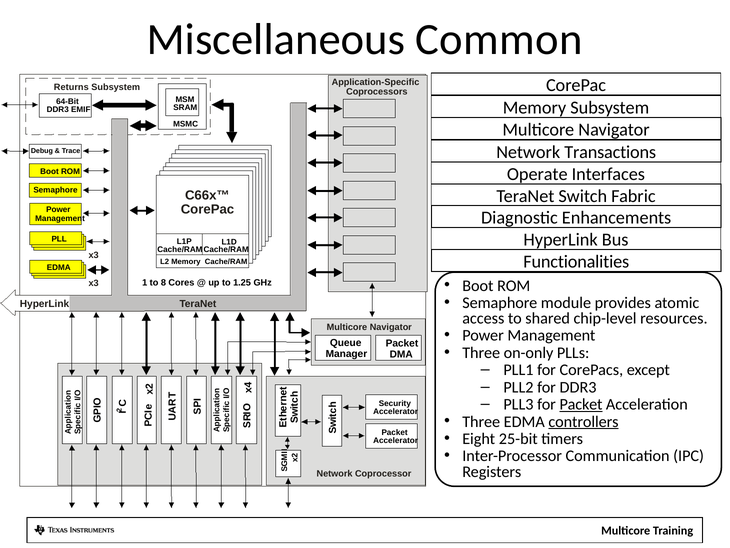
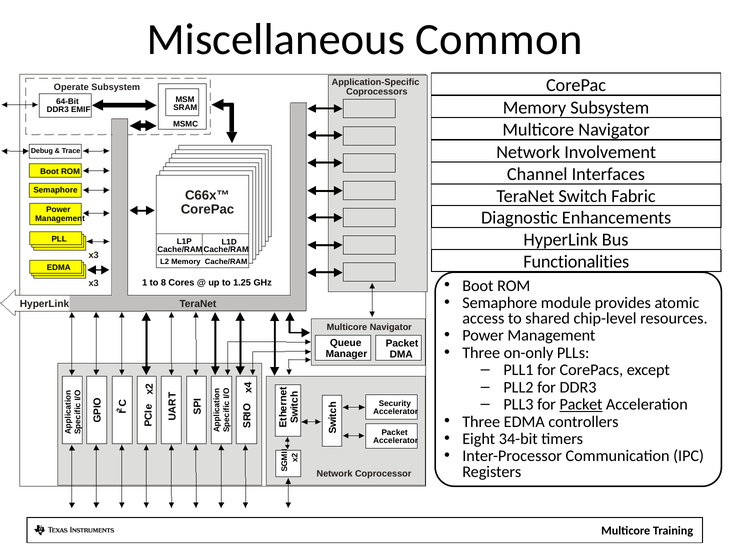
Returns: Returns -> Operate
Transactions: Transactions -> Involvement
Operate: Operate -> Channel
controllers underline: present -> none
25-bit: 25-bit -> 34-bit
